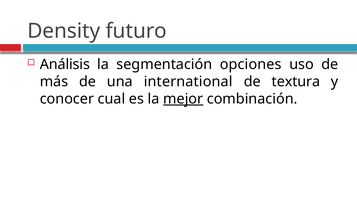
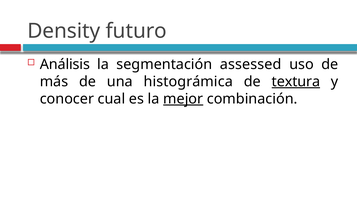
opciones: opciones -> assessed
international: international -> histográmica
textura underline: none -> present
